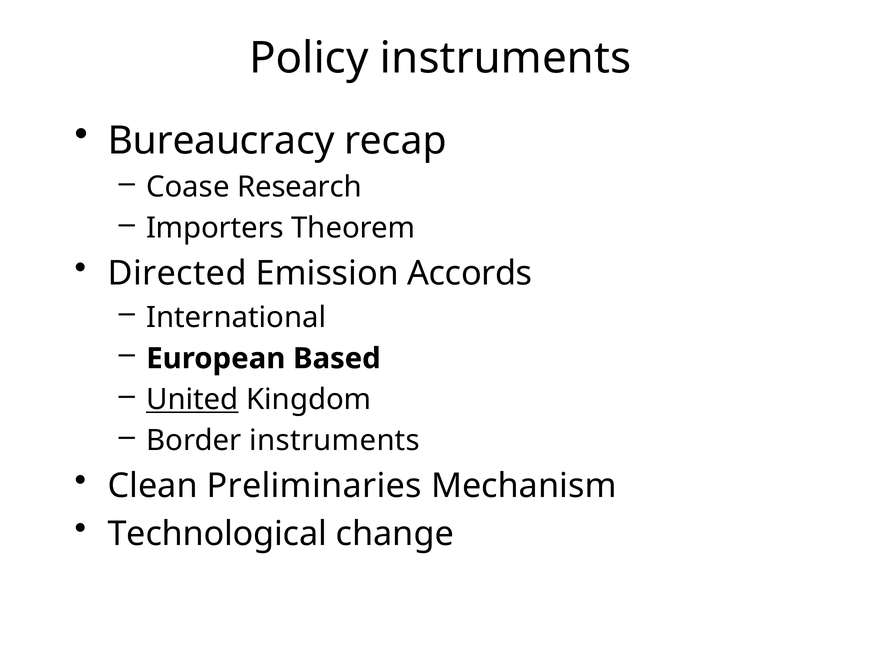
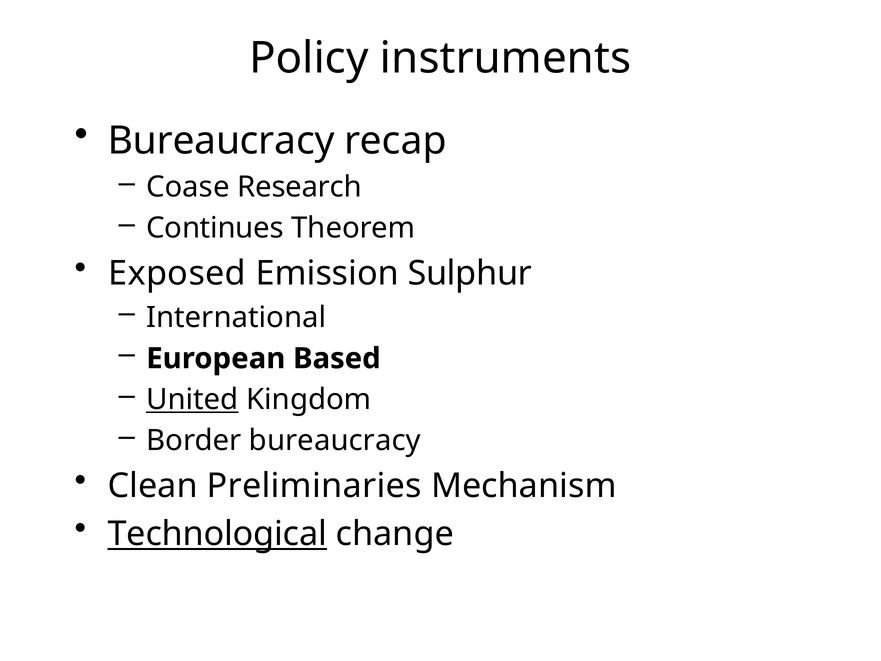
Importers: Importers -> Continues
Directed: Directed -> Exposed
Accords: Accords -> Sulphur
Border instruments: instruments -> bureaucracy
Technological underline: none -> present
